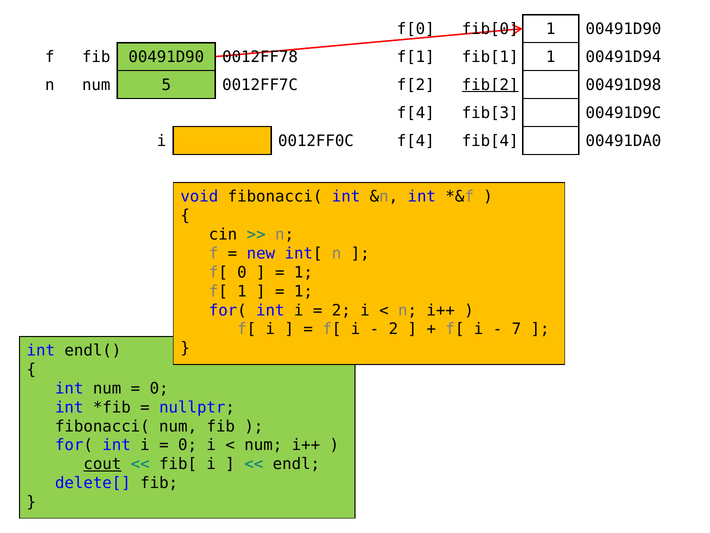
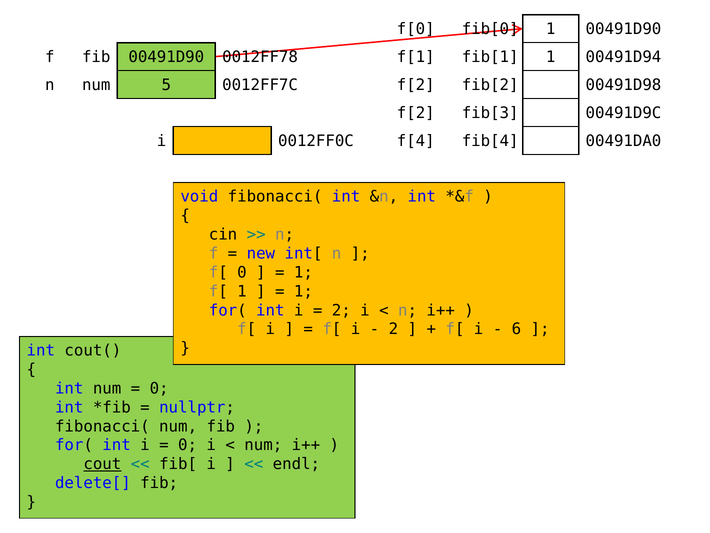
fib[2 underline: present -> none
f[4 at (416, 113): f[4 -> f[2
7: 7 -> 6
endl(: endl( -> cout(
